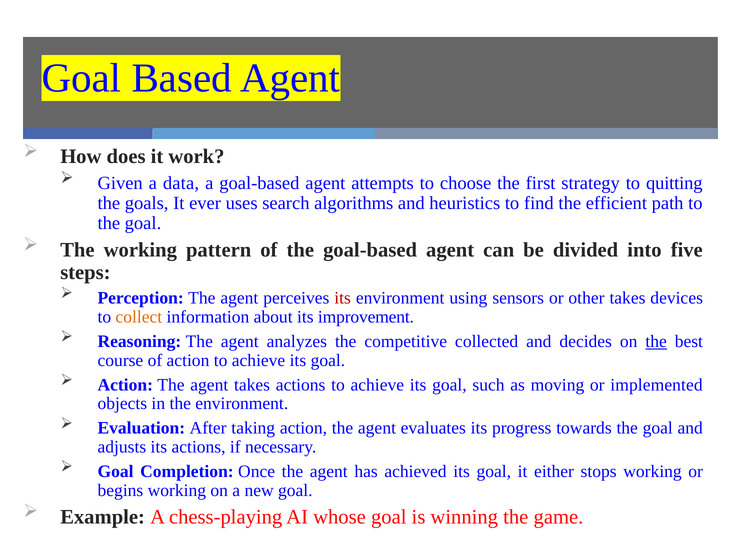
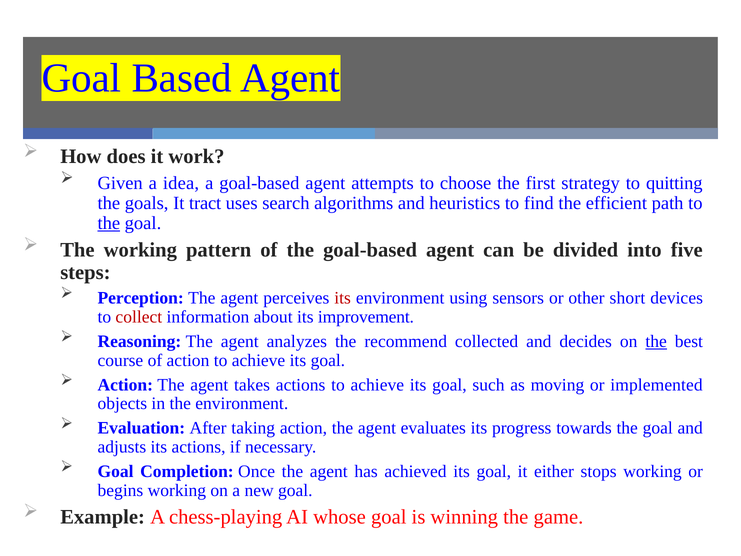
data: data -> idea
ever: ever -> tract
the at (109, 223) underline: none -> present
other takes: takes -> short
collect colour: orange -> red
competitive: competitive -> recommend
